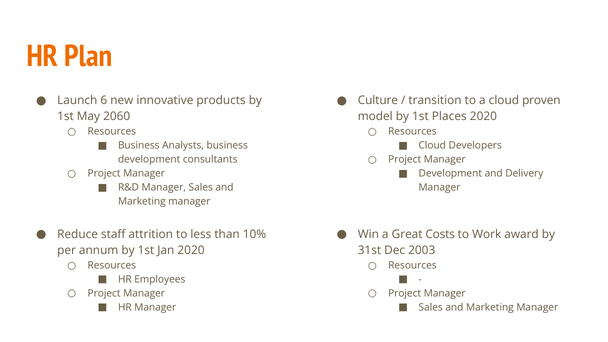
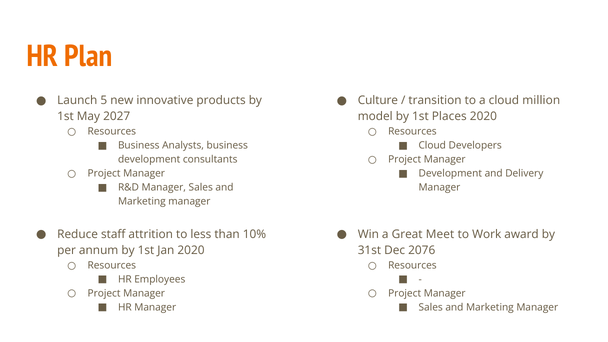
6: 6 -> 5
proven: proven -> million
2060: 2060 -> 2027
Costs: Costs -> Meet
2003: 2003 -> 2076
